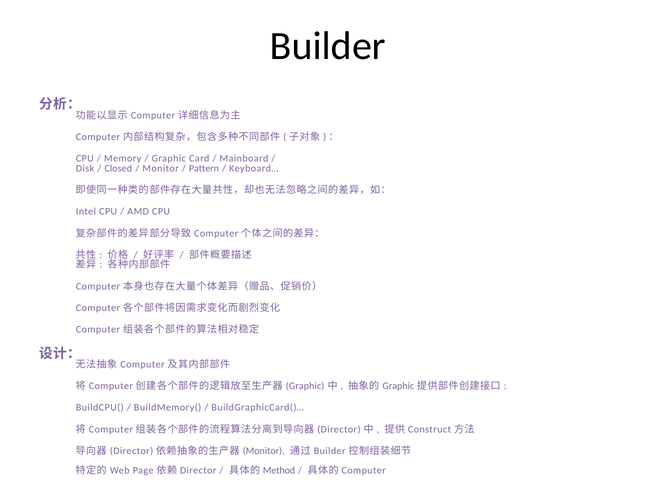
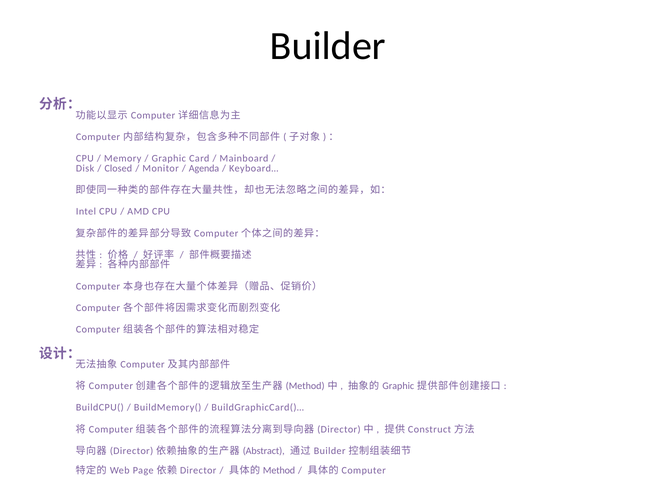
Pattern: Pattern -> Agenda
Graphic at (305, 386): Graphic -> Method
Monitor at (264, 451): Monitor -> Abstract
